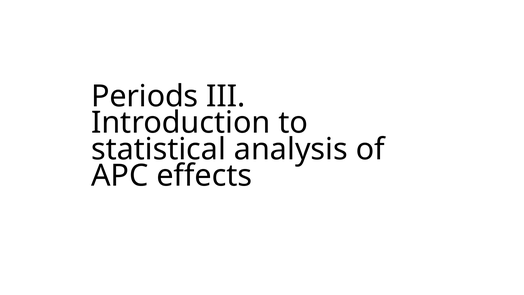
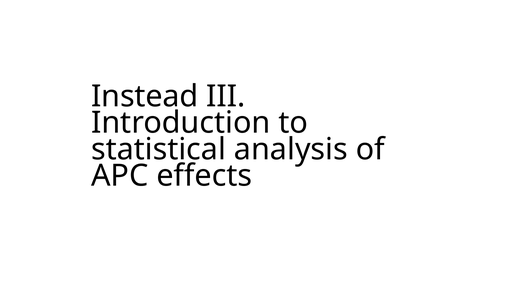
Periods: Periods -> Instead
